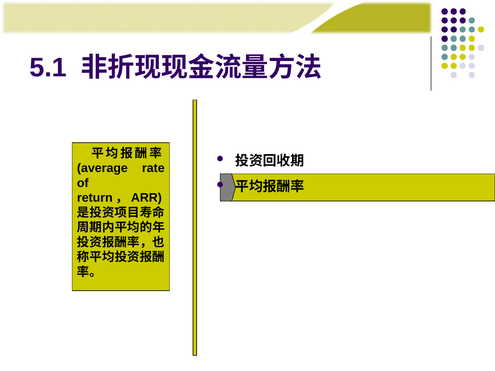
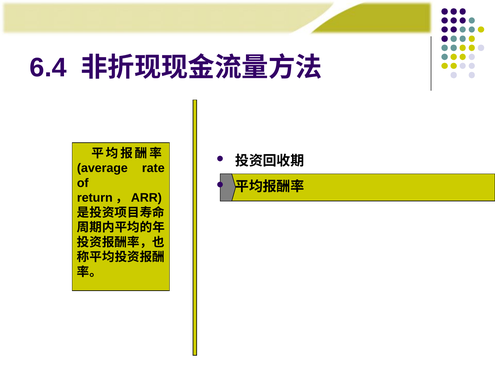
5.1: 5.1 -> 6.4
